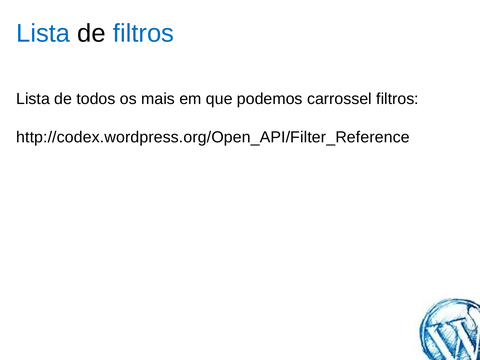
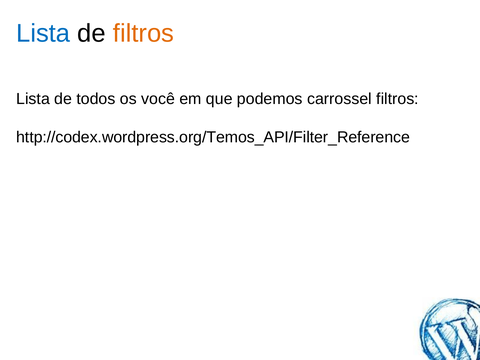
filtros at (143, 33) colour: blue -> orange
mais: mais -> você
http://codex.wordpress.org/Open_API/Filter_Reference: http://codex.wordpress.org/Open_API/Filter_Reference -> http://codex.wordpress.org/Temos_API/Filter_Reference
